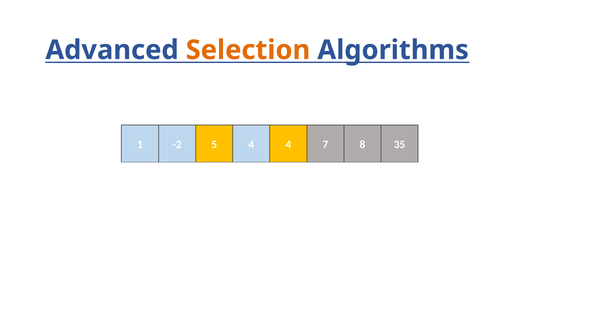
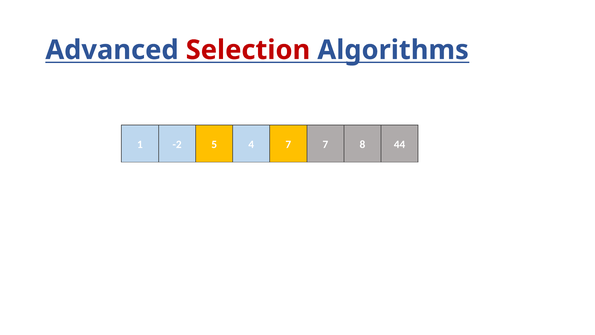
Selection colour: orange -> red
4 4: 4 -> 7
35: 35 -> 44
